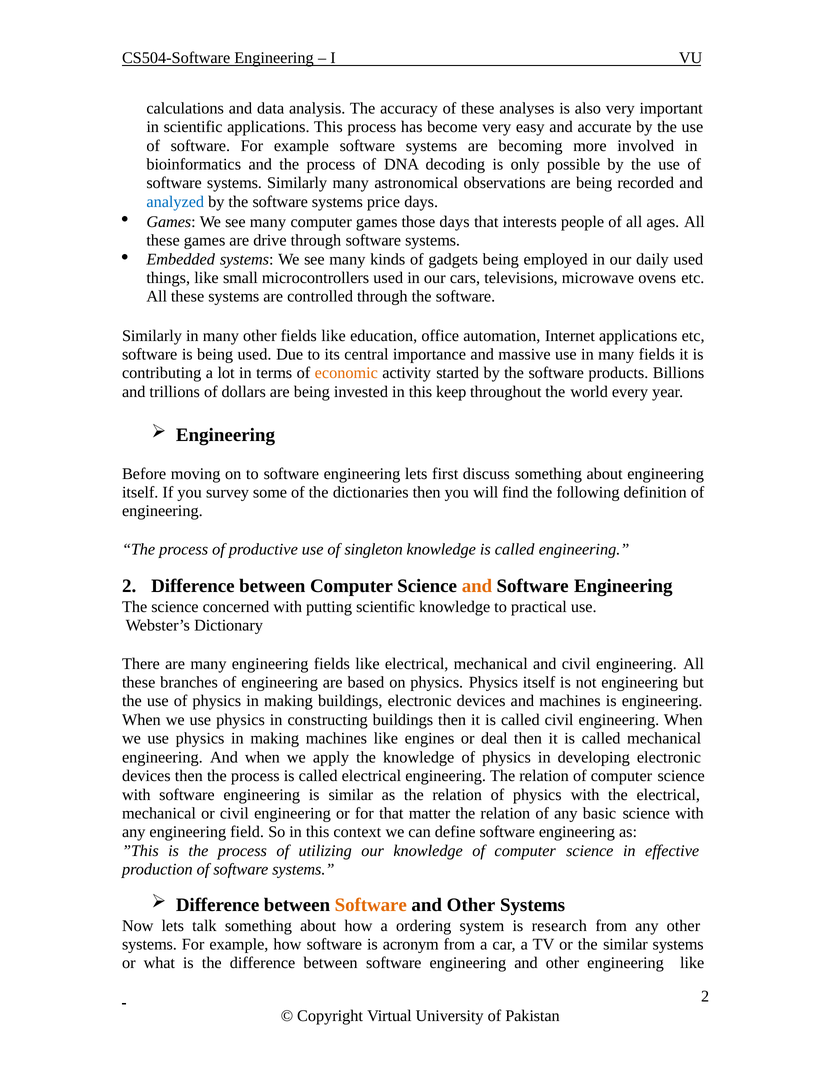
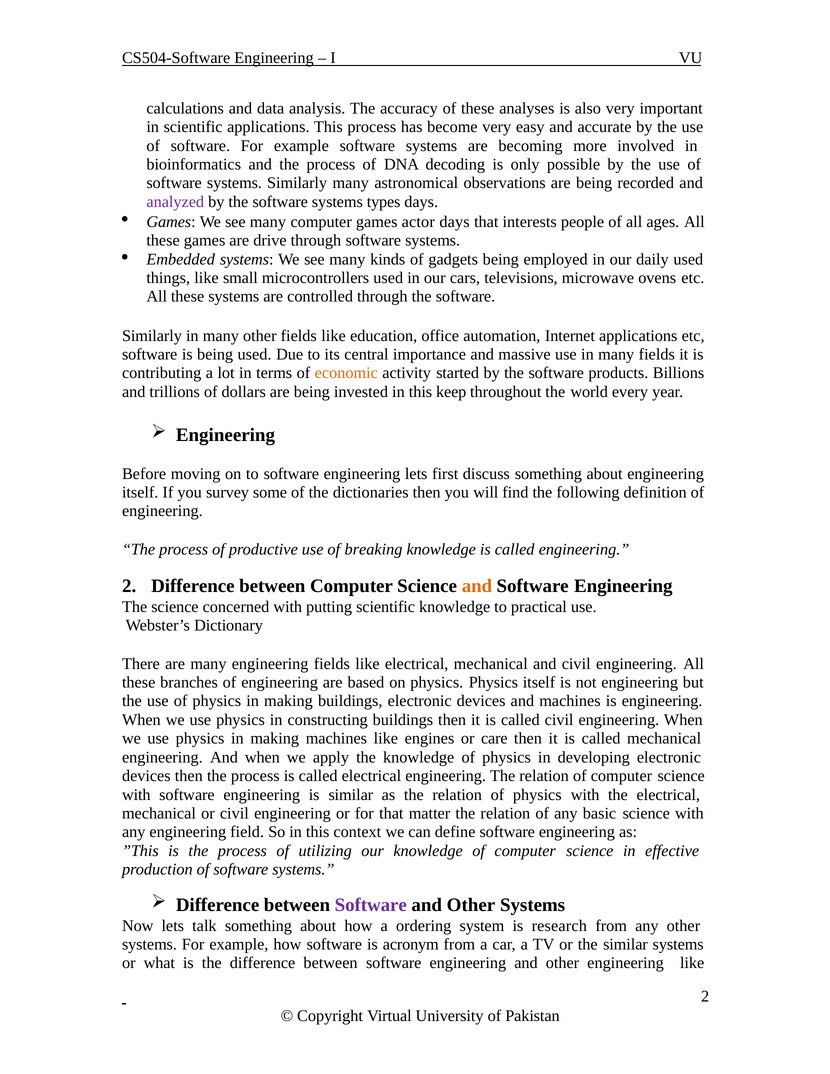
analyzed colour: blue -> purple
price: price -> types
those: those -> actor
singleton: singleton -> breaking
deal: deal -> care
Software at (371, 905) colour: orange -> purple
